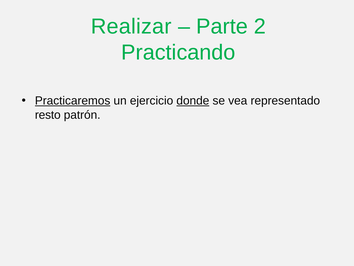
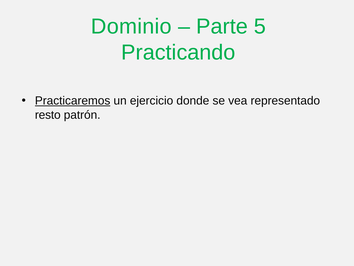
Realizar: Realizar -> Dominio
2: 2 -> 5
donde underline: present -> none
